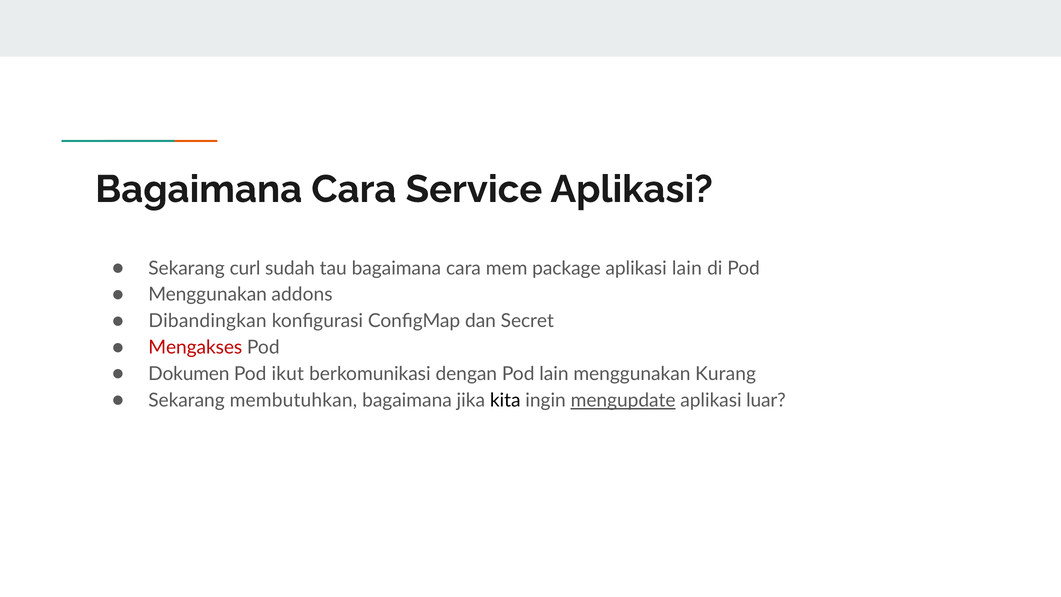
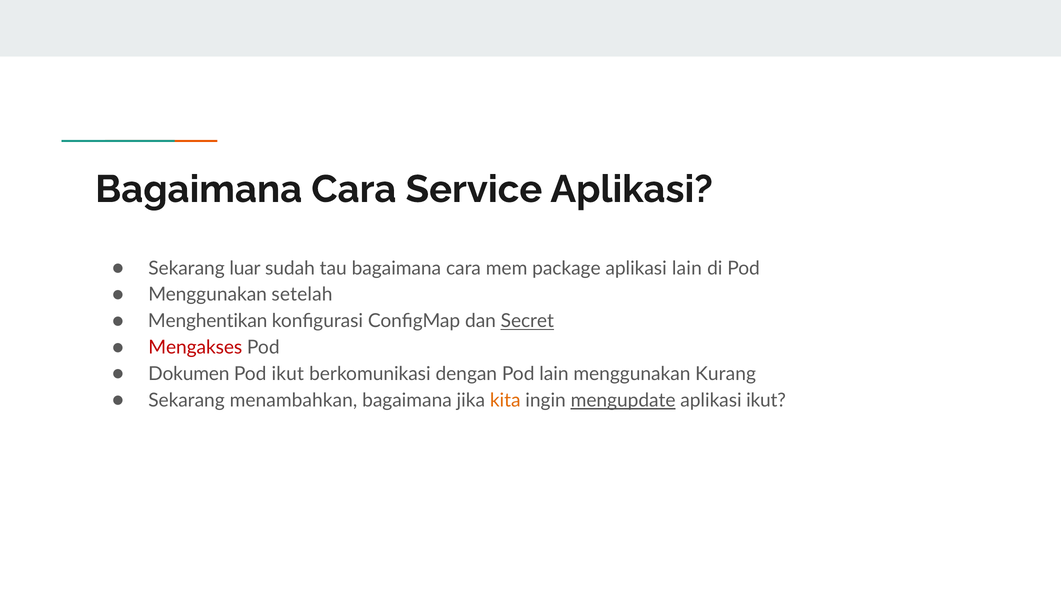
curl: curl -> luar
addons: addons -> setelah
Dibandingkan: Dibandingkan -> Menghentikan
Secret underline: none -> present
membutuhkan: membutuhkan -> menambahkan
kita colour: black -> orange
aplikasi luar: luar -> ikut
